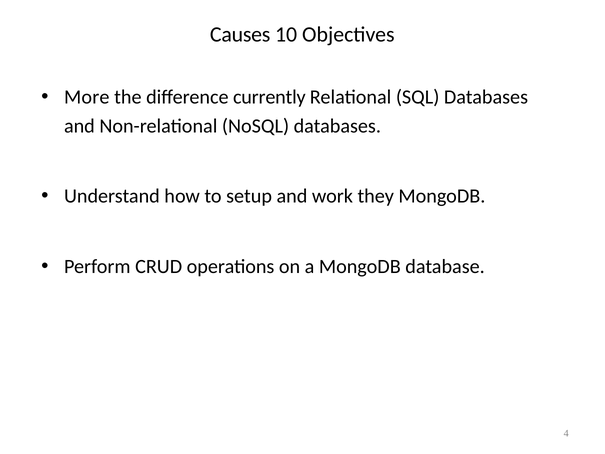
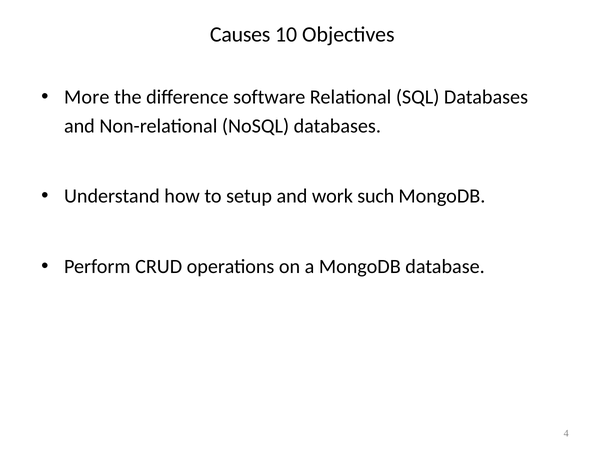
currently: currently -> software
they: they -> such
